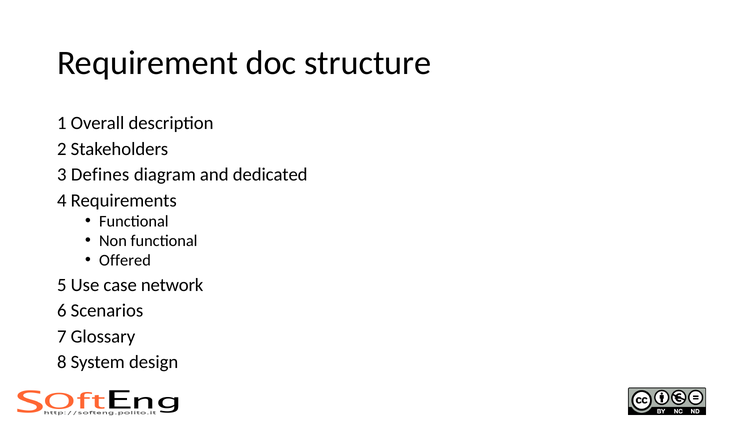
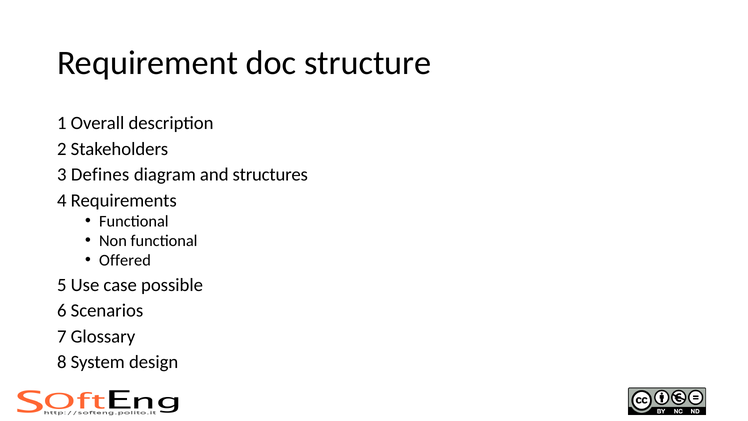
dedicated: dedicated -> structures
network: network -> possible
